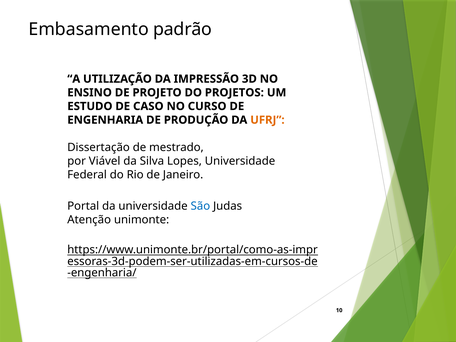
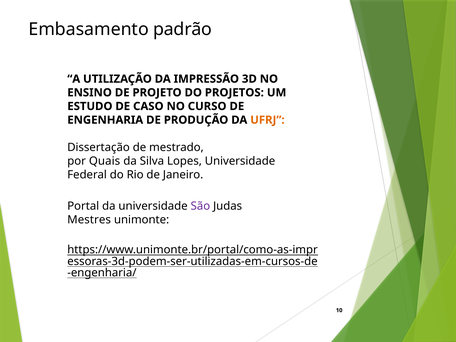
Viável: Viável -> Quais
São colour: blue -> purple
Atenção: Atenção -> Mestres
